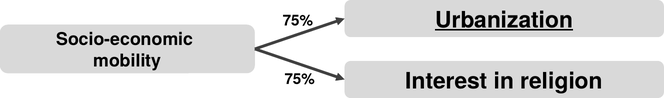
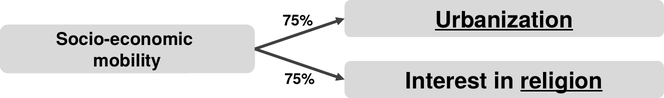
religion underline: none -> present
